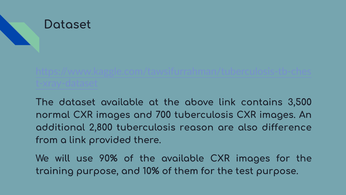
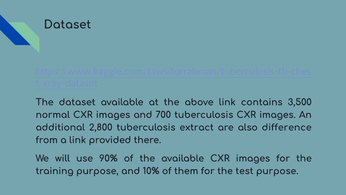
reason: reason -> extract
